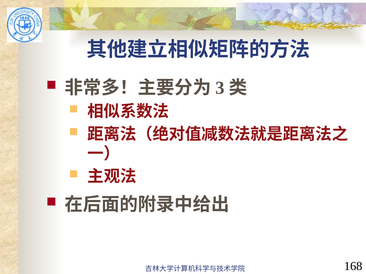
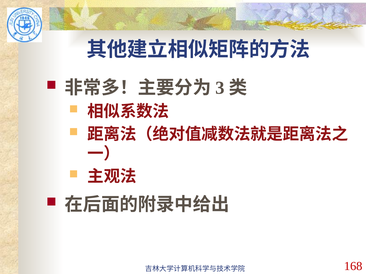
168 colour: black -> red
